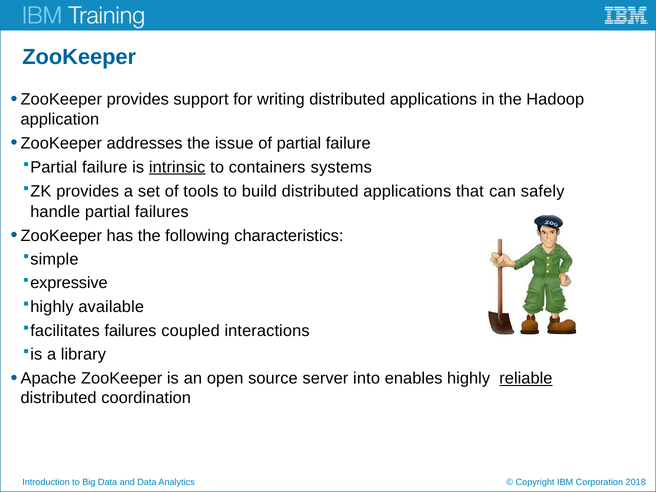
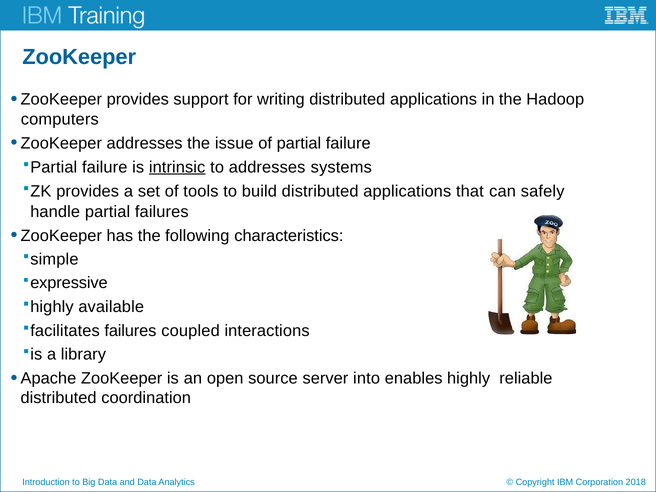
application: application -> computers
to containers: containers -> addresses
reliable underline: present -> none
